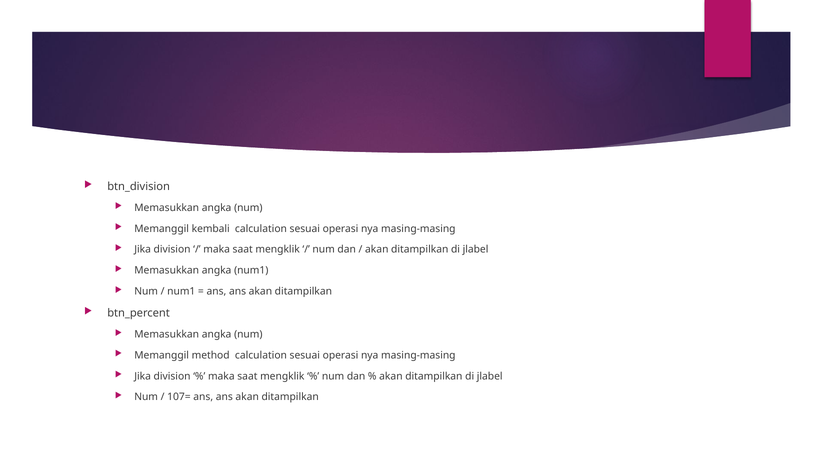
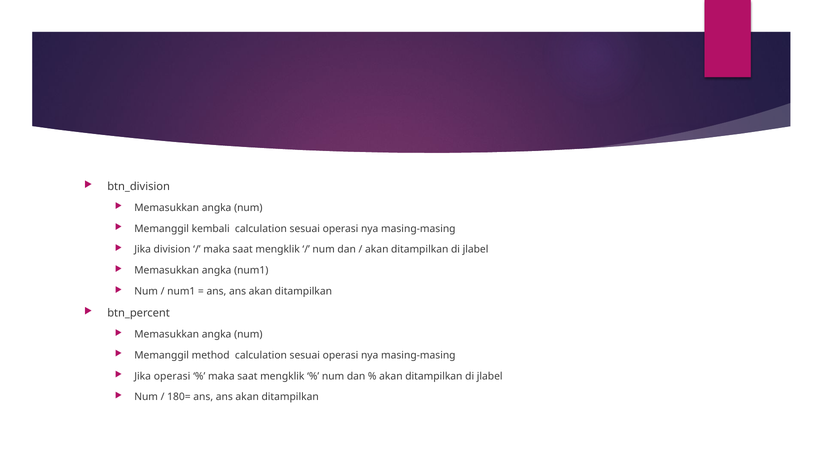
division at (172, 376): division -> operasi
107=: 107= -> 180=
